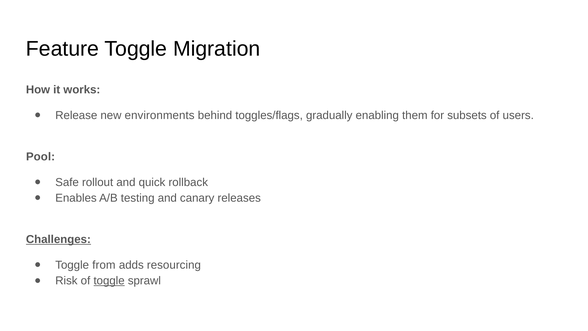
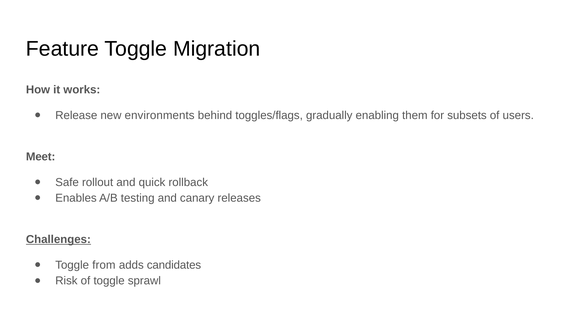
Pool: Pool -> Meet
resourcing: resourcing -> candidates
toggle at (109, 281) underline: present -> none
